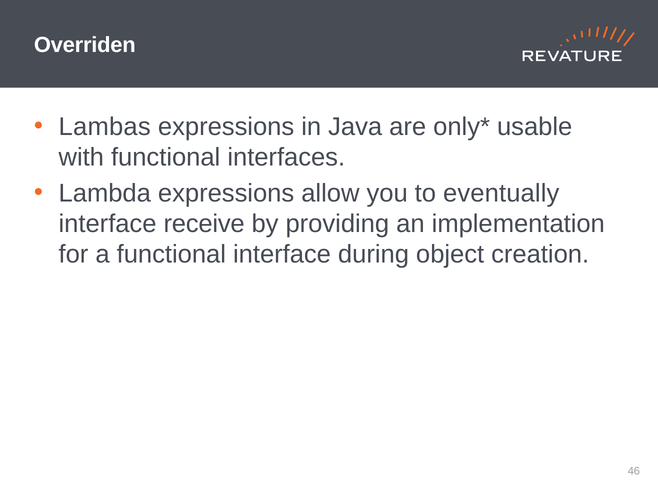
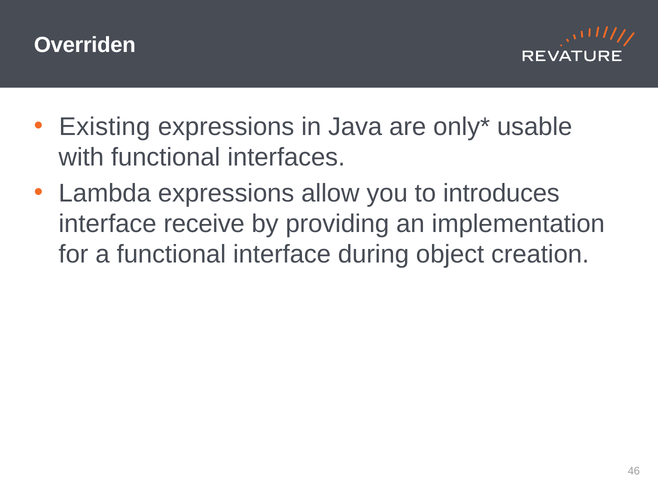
Lambas: Lambas -> Existing
eventually: eventually -> introduces
